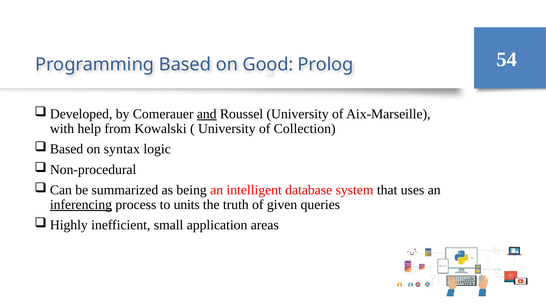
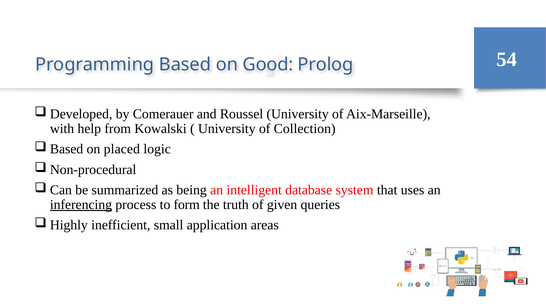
and underline: present -> none
syntax: syntax -> placed
units: units -> form
